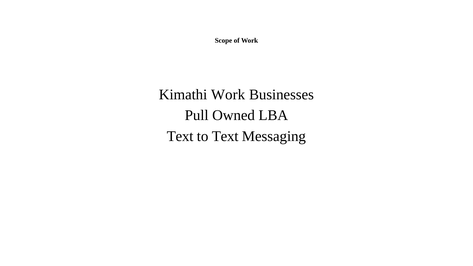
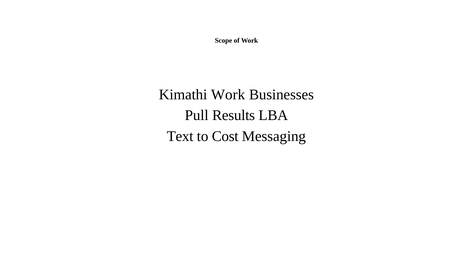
Owned: Owned -> Results
to Text: Text -> Cost
